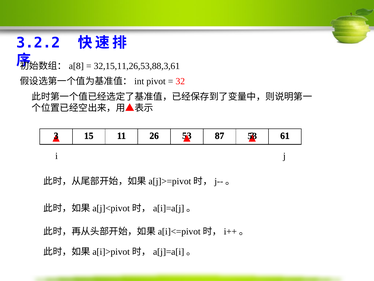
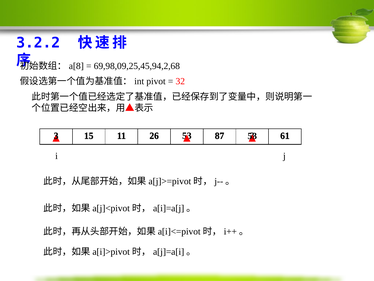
32,15,11,26,53,88,3,61: 32,15,11,26,53,88,3,61 -> 69,98,09,25,45,94,2,68
